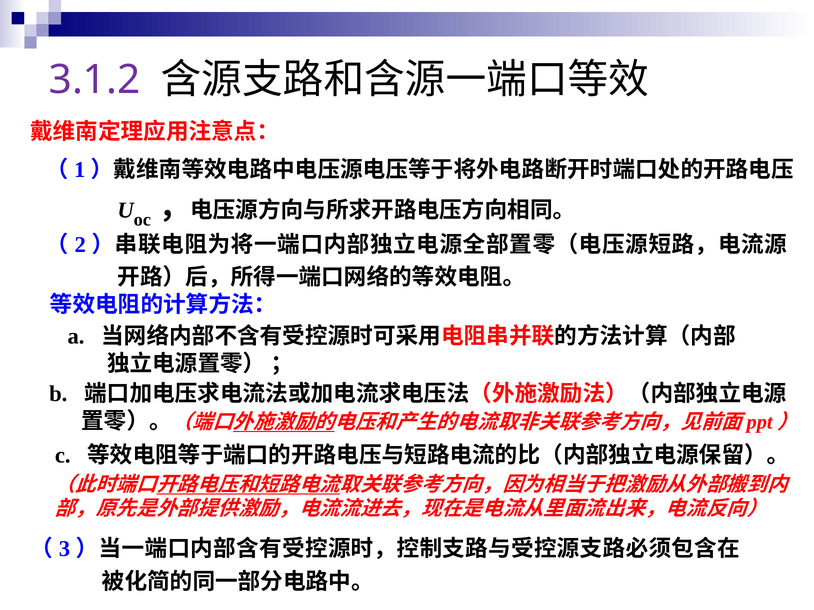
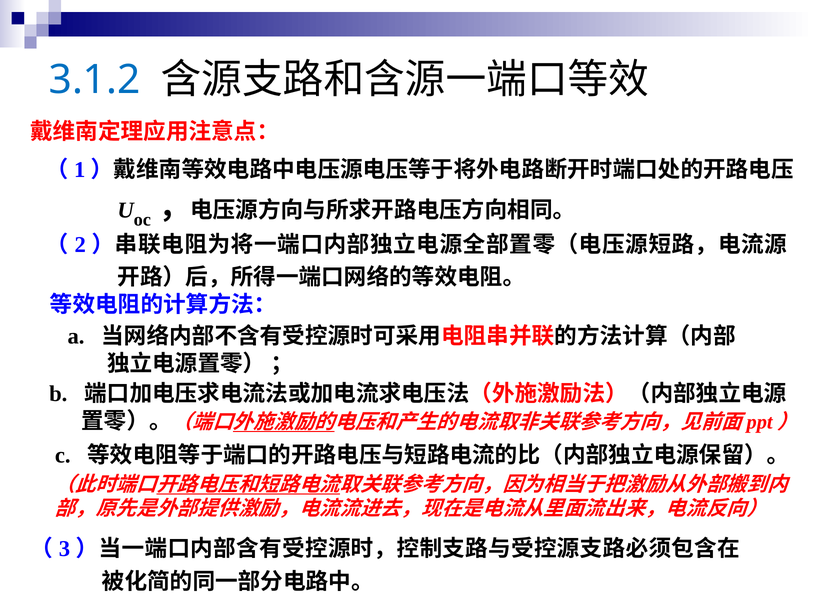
3.1.2 colour: purple -> blue
